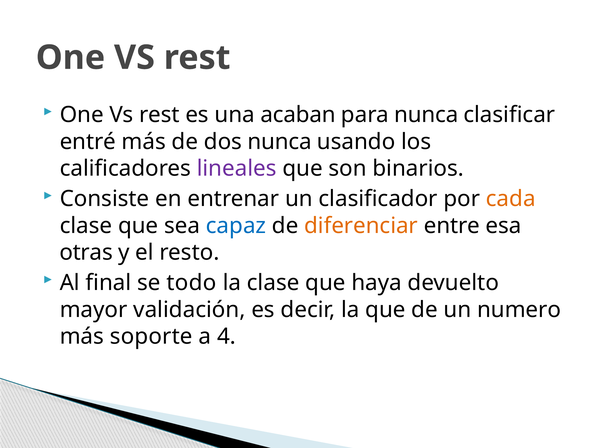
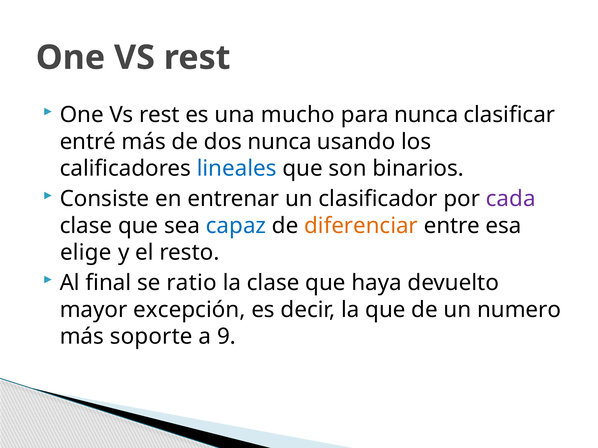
acaban: acaban -> mucho
lineales colour: purple -> blue
cada colour: orange -> purple
otras: otras -> elige
todo: todo -> ratio
validación: validación -> excepción
4: 4 -> 9
